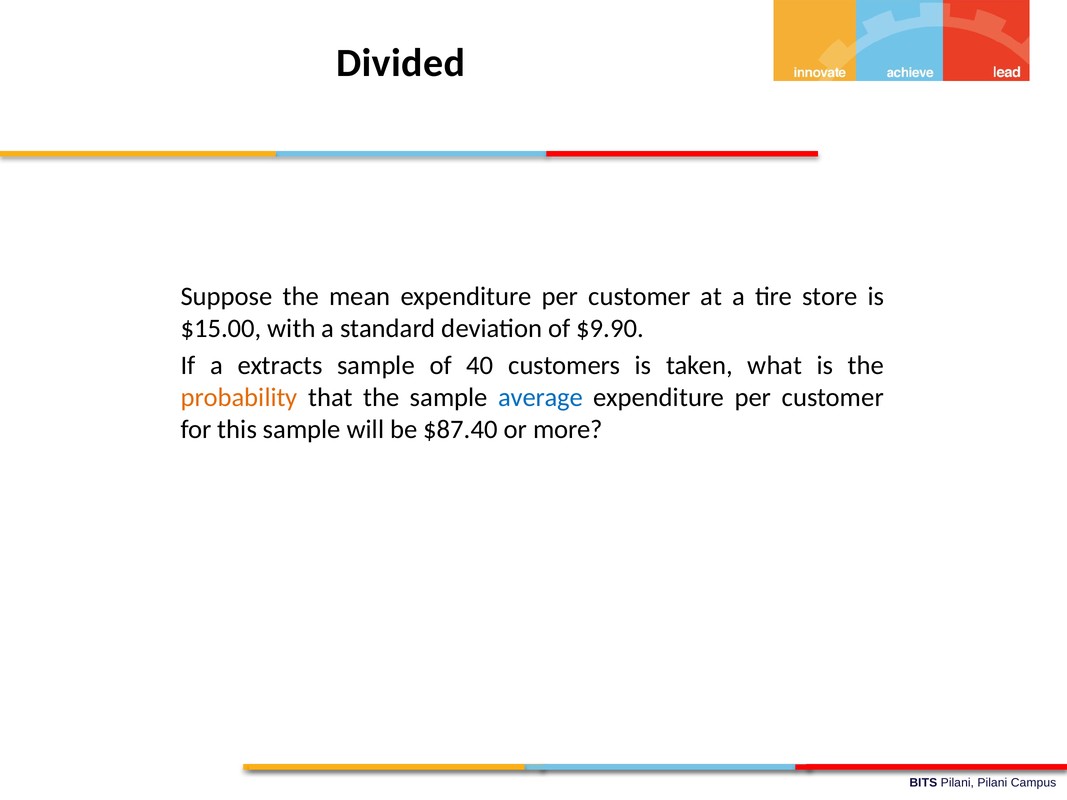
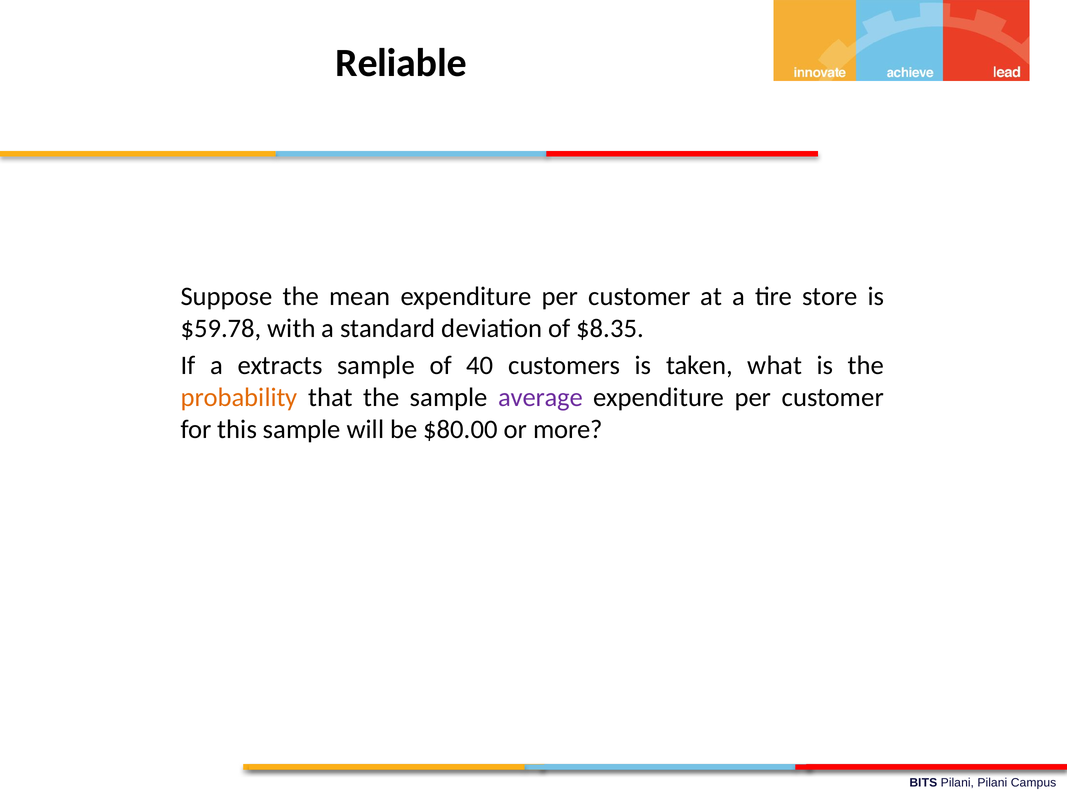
Divided: Divided -> Reliable
$15.00: $15.00 -> $59.78
$9.90: $9.90 -> $8.35
average colour: blue -> purple
$87.40: $87.40 -> $80.00
